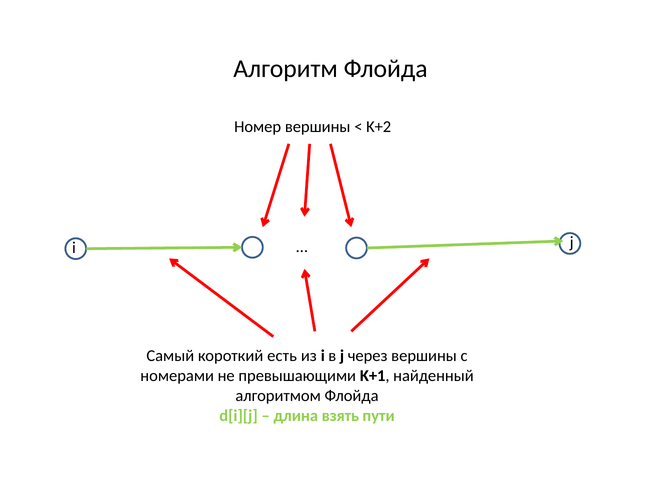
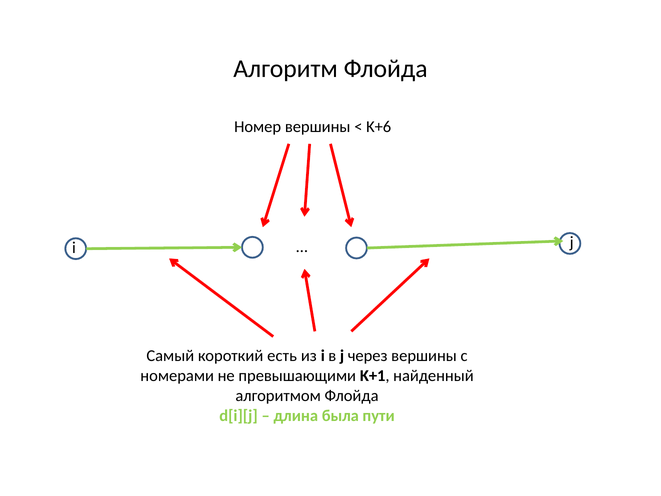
K+2: K+2 -> K+6
взять: взять -> была
